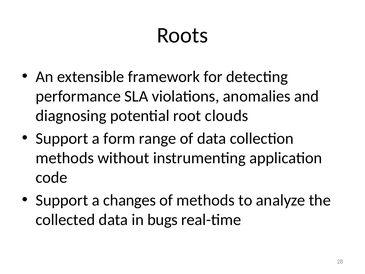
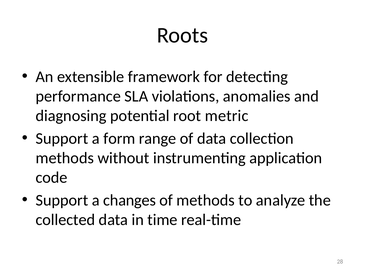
clouds: clouds -> metric
bugs: bugs -> time
